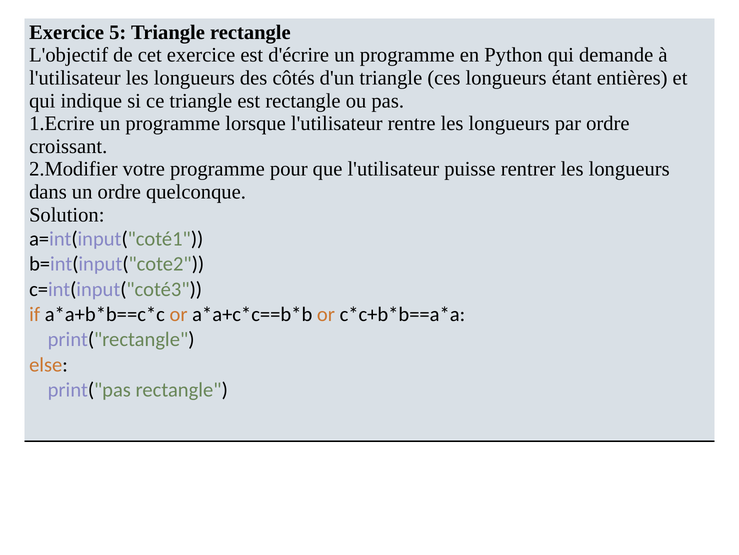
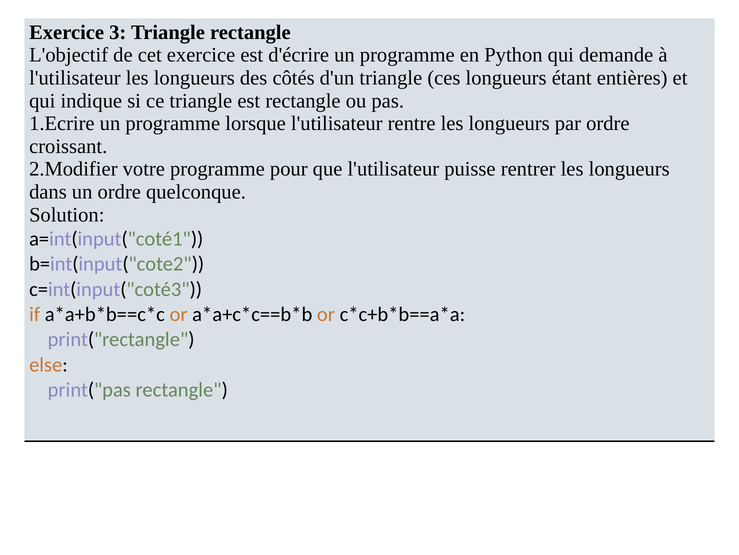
5: 5 -> 3
